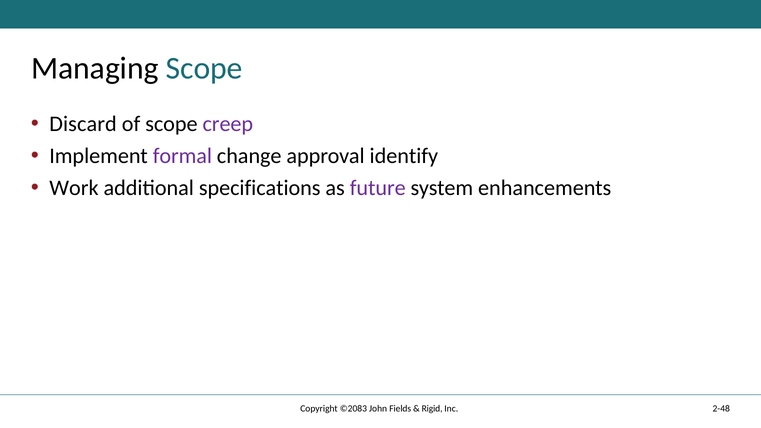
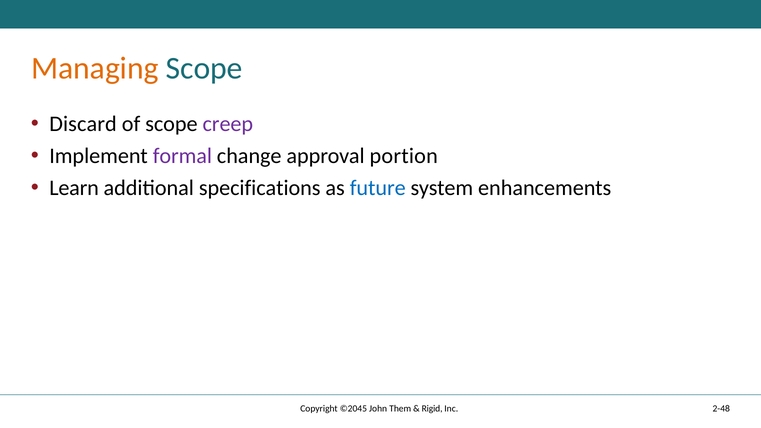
Managing colour: black -> orange
identify: identify -> portion
Work: Work -> Learn
future colour: purple -> blue
©2083: ©2083 -> ©2045
Fields: Fields -> Them
